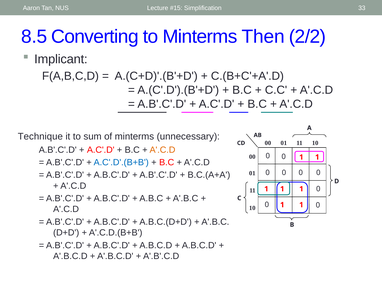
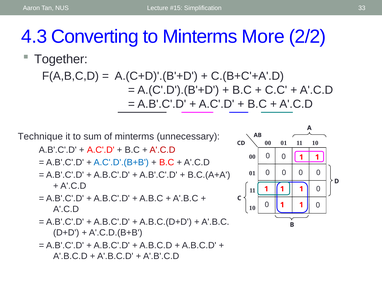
8.5: 8.5 -> 4.3
Then: Then -> More
Implicant: Implicant -> Together
A'.C.D at (162, 150) colour: orange -> red
